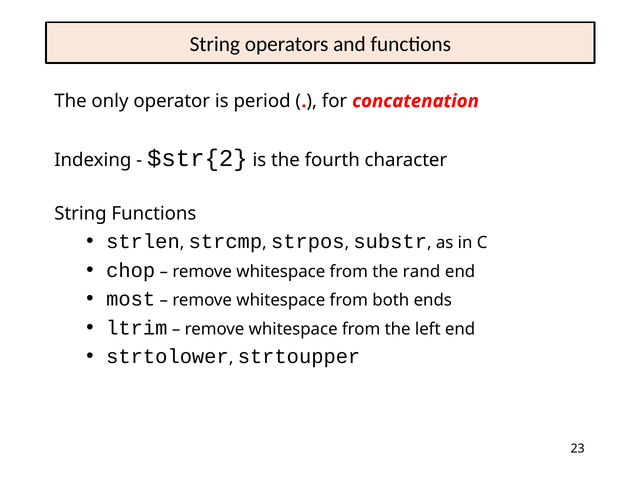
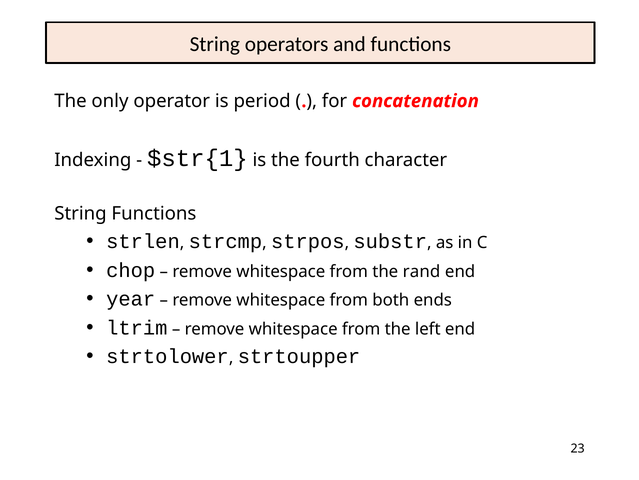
$str{2: $str{2 -> $str{1
most: most -> year
